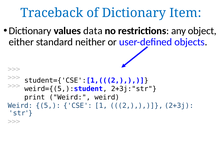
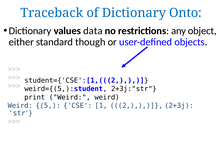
Item: Item -> Onto
neither: neither -> though
